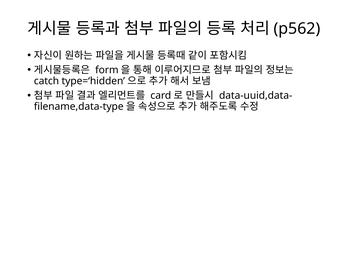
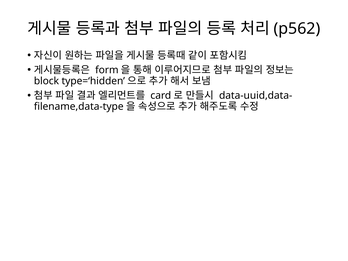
catch: catch -> block
